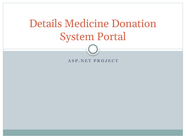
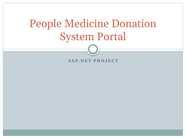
Details: Details -> People
